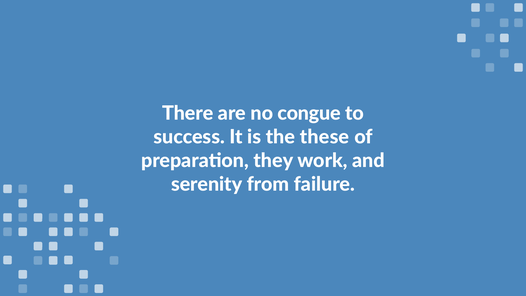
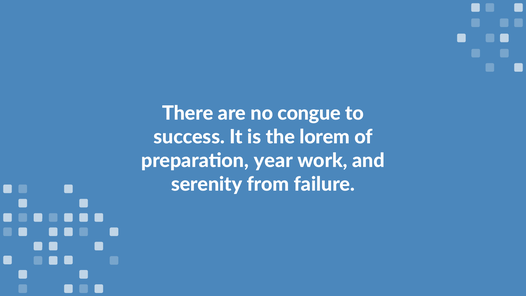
these: these -> lorem
they: they -> year
